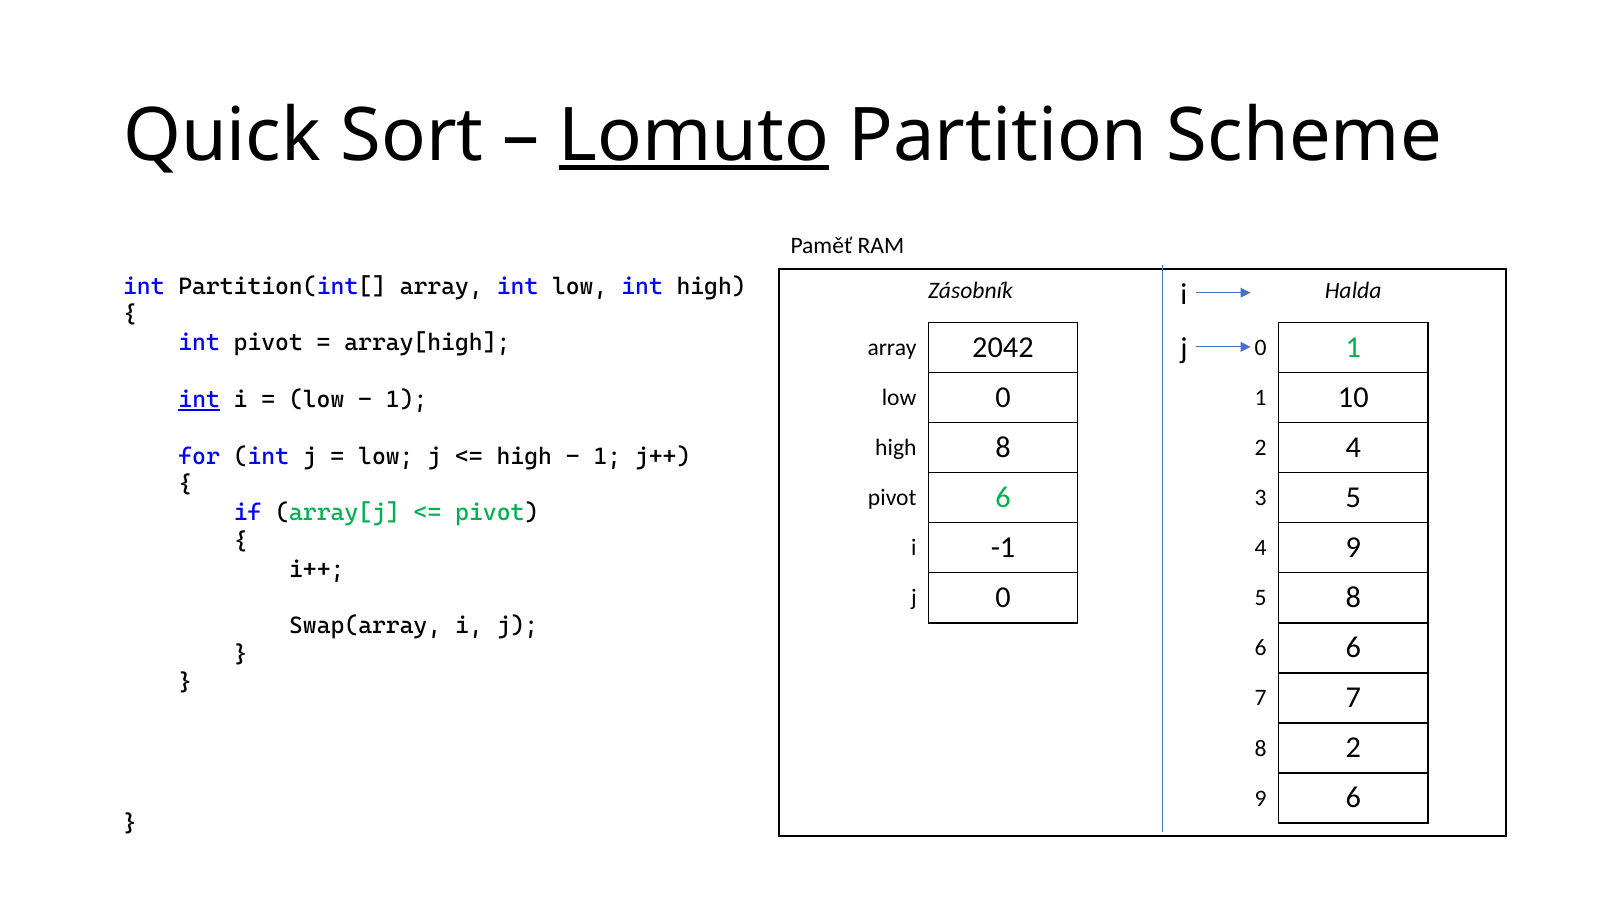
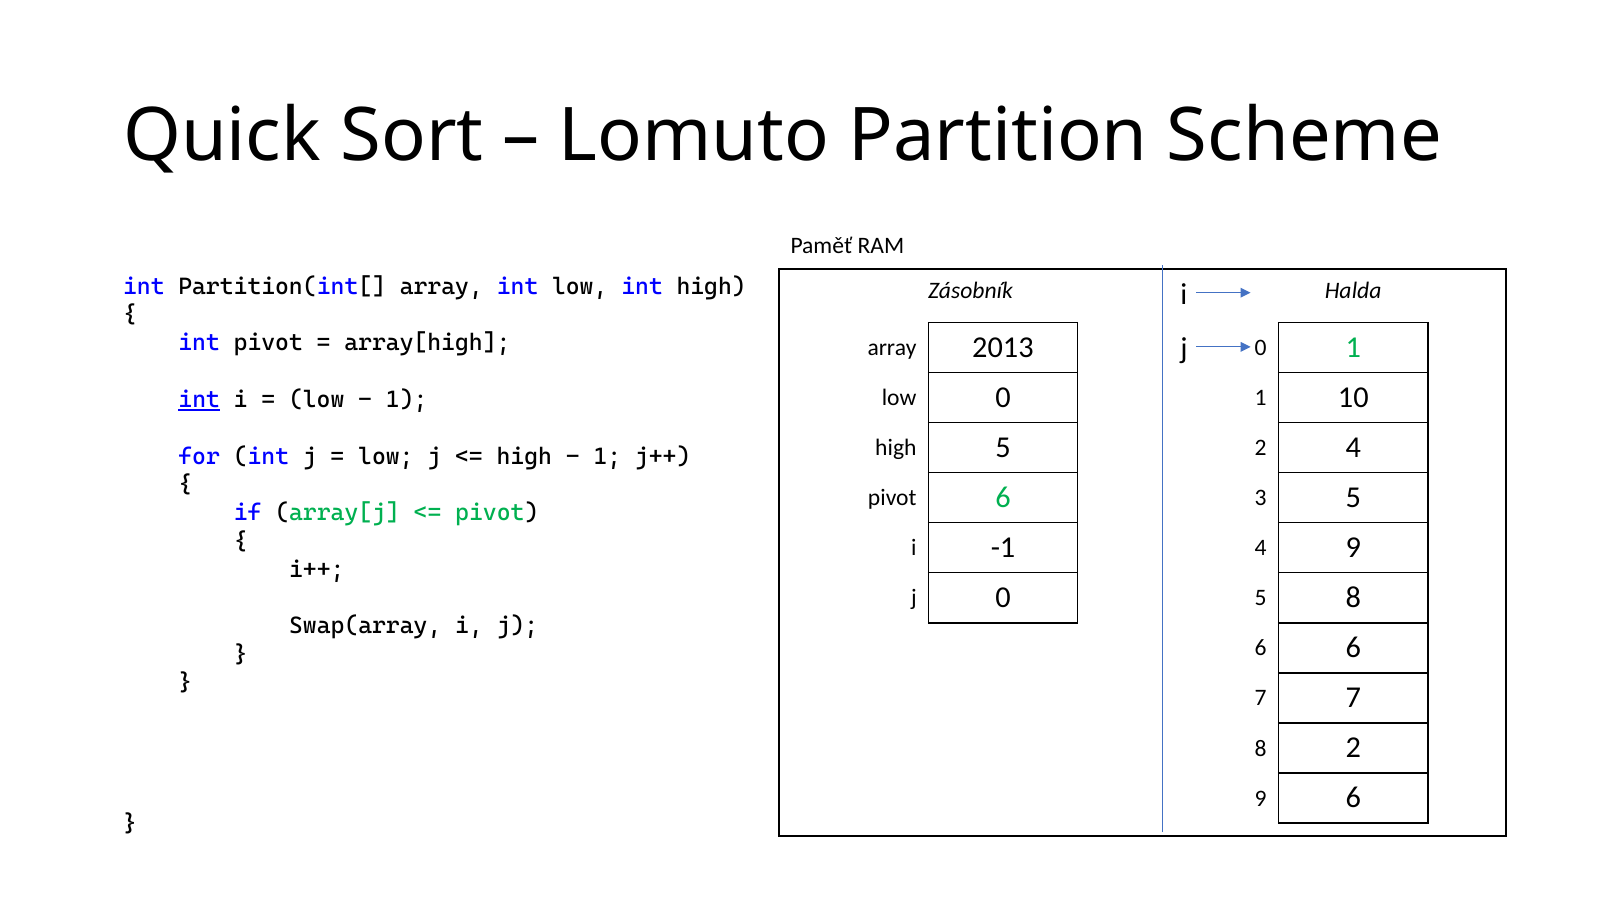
Lomuto underline: present -> none
2042: 2042 -> 2013
high 8: 8 -> 5
